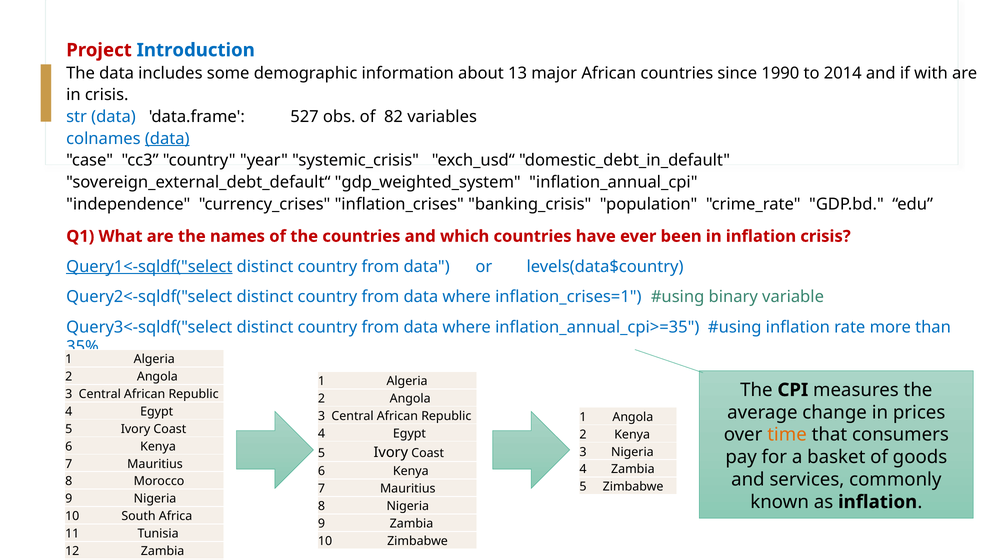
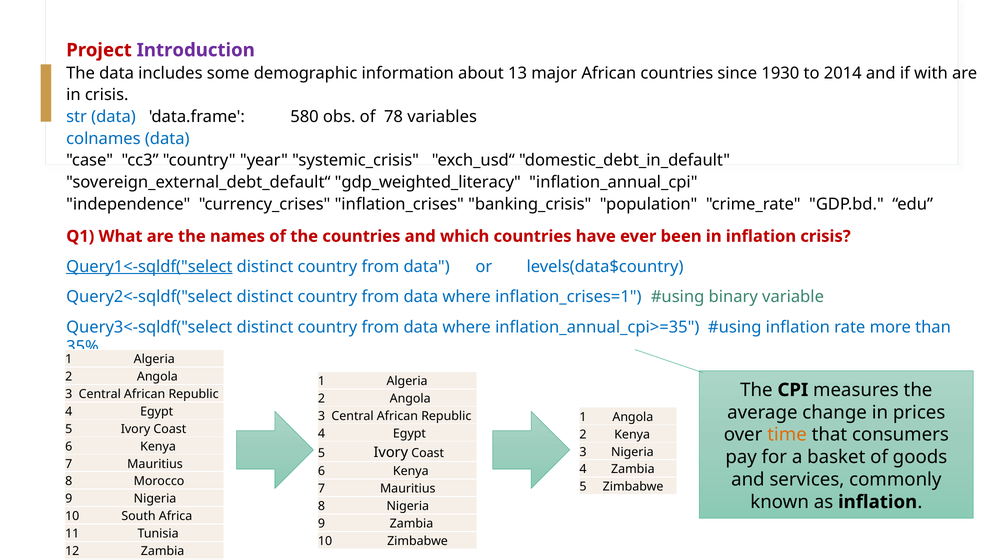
Introduction colour: blue -> purple
1990: 1990 -> 1930
527: 527 -> 580
82: 82 -> 78
data at (167, 139) underline: present -> none
gdp_weighted_system: gdp_weighted_system -> gdp_weighted_literacy
